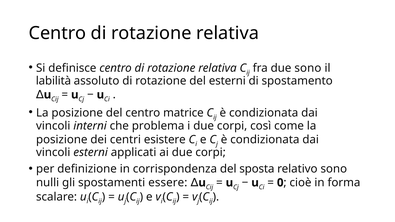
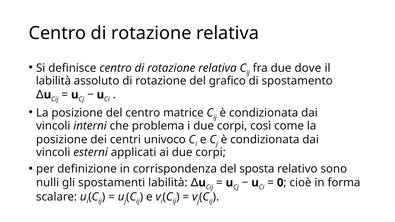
due sono: sono -> dove
del esterni: esterni -> grafico
esistere: esistere -> univoco
spostamenti essere: essere -> labilità
